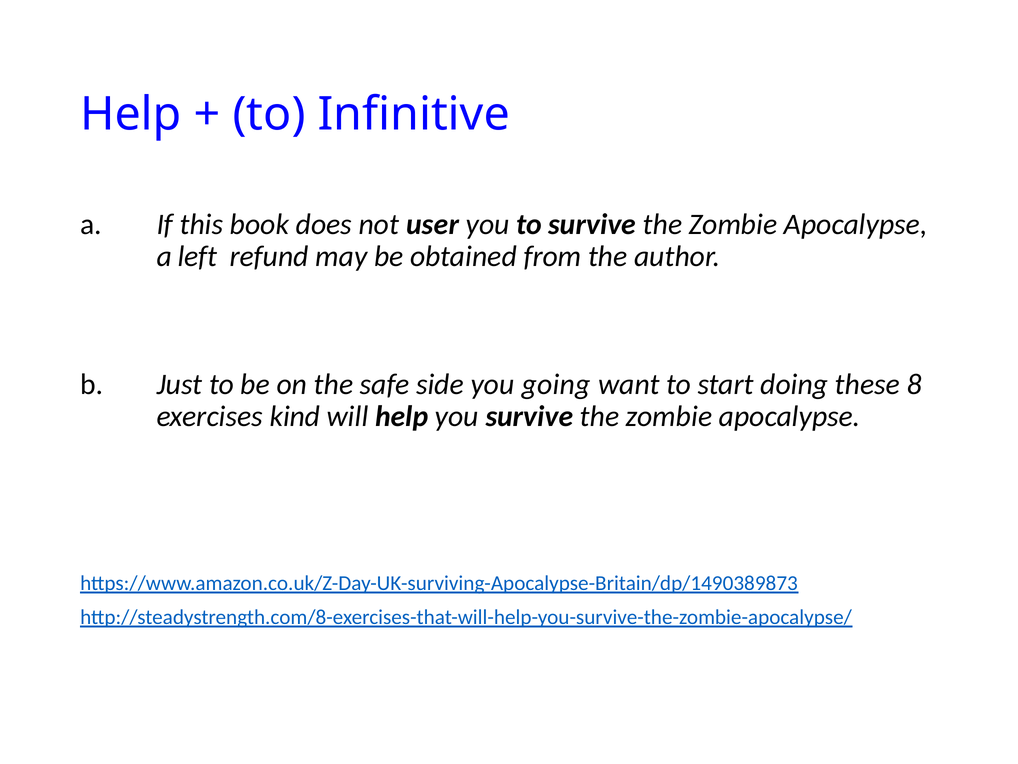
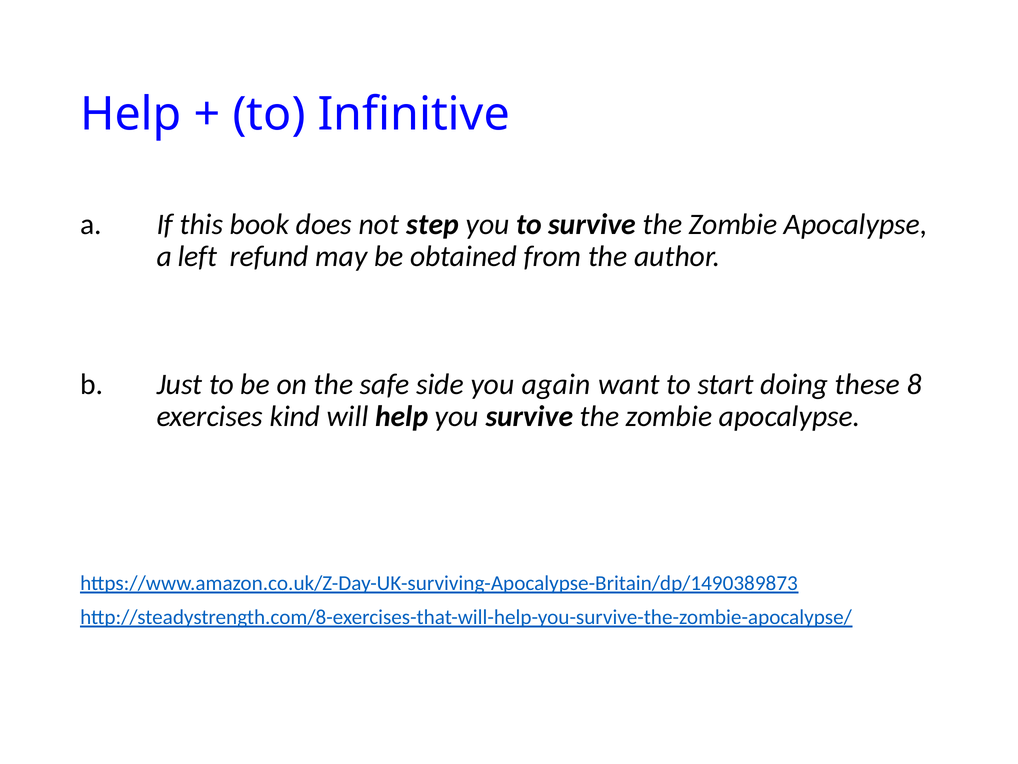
user: user -> step
going: going -> again
